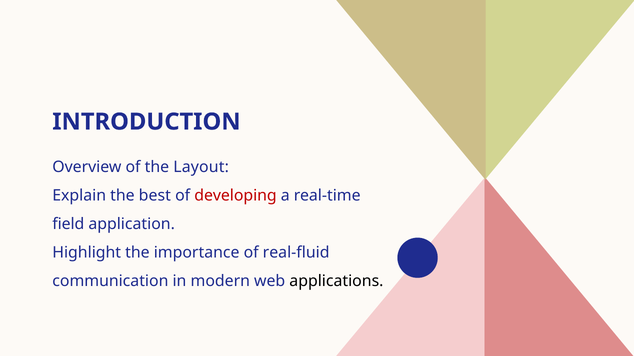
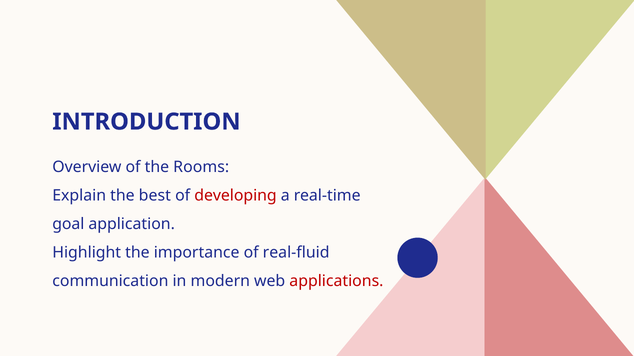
Layout: Layout -> Rooms
field: field -> goal
applications colour: black -> red
